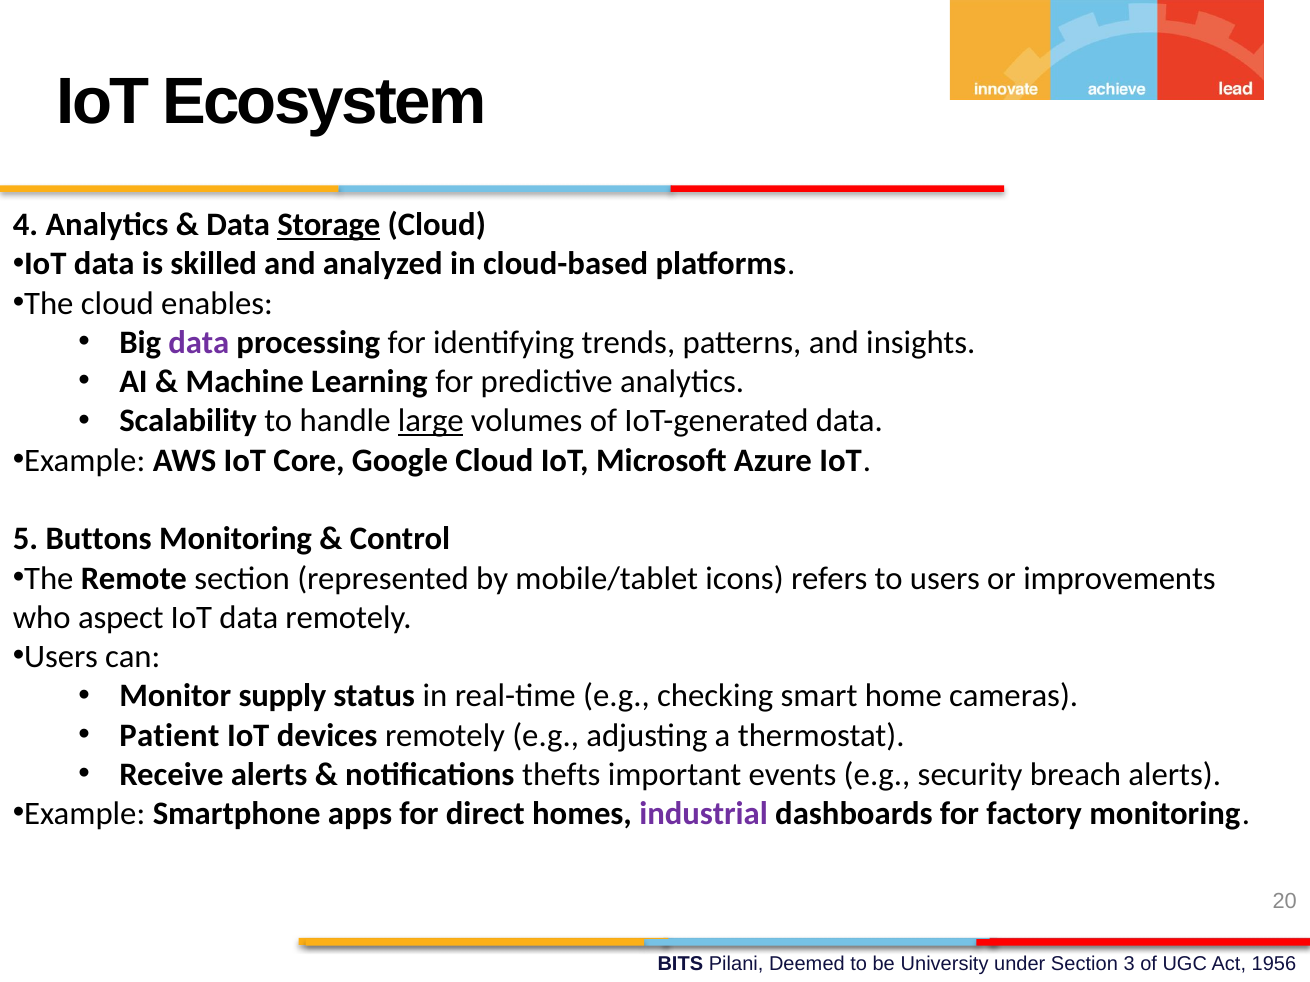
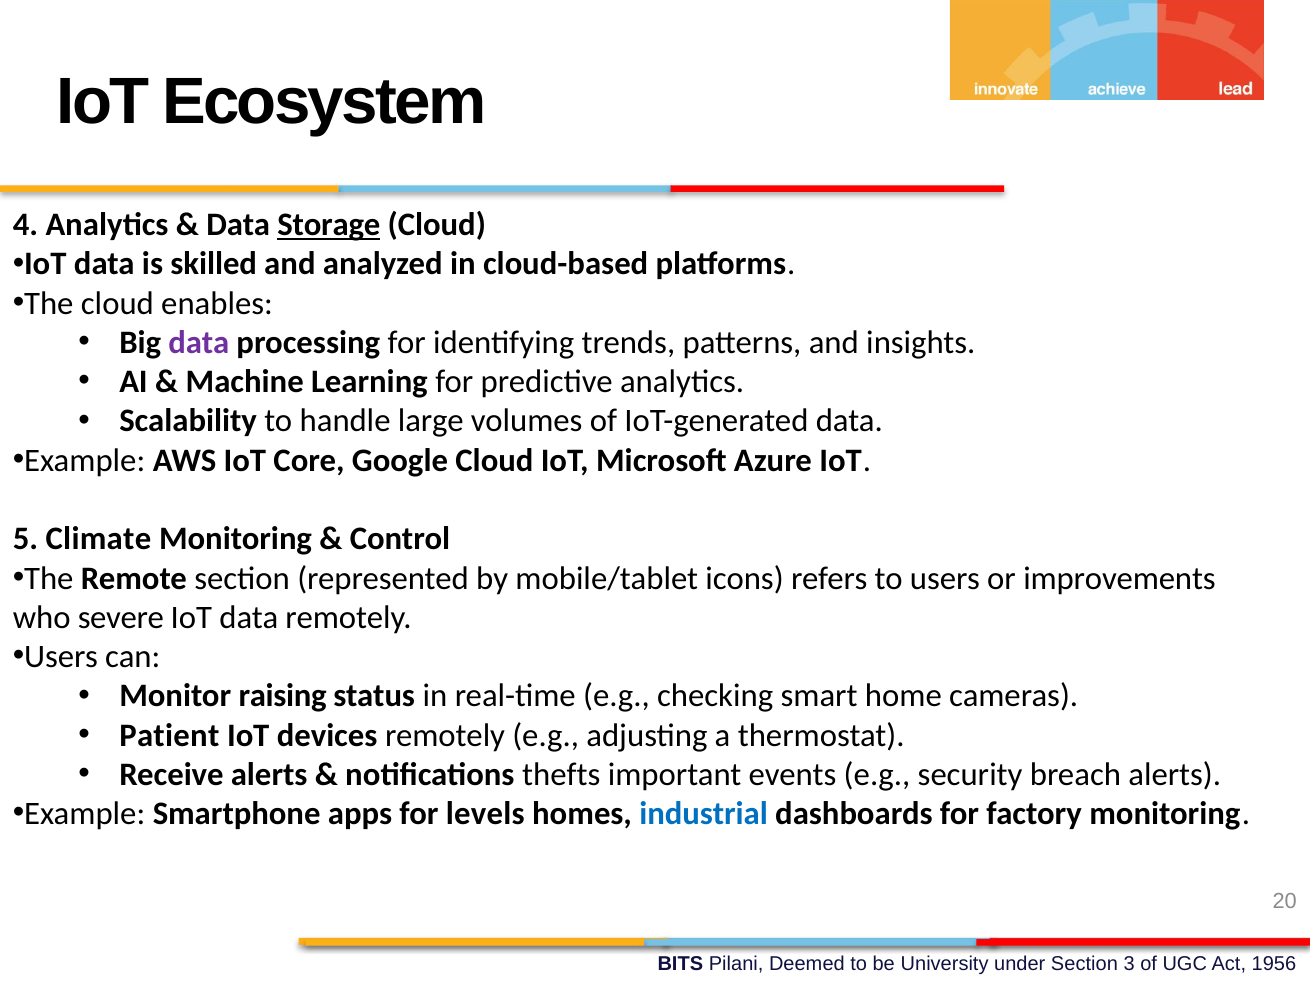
large underline: present -> none
Buttons: Buttons -> Climate
aspect: aspect -> severe
supply: supply -> raising
direct: direct -> levels
industrial colour: purple -> blue
